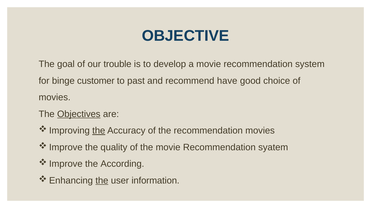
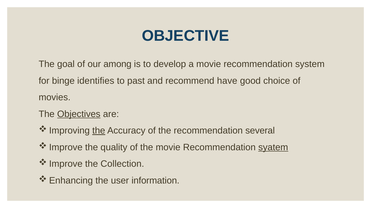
trouble: trouble -> among
customer: customer -> identifies
recommendation movies: movies -> several
syatem underline: none -> present
According: According -> Collection
the at (102, 181) underline: present -> none
